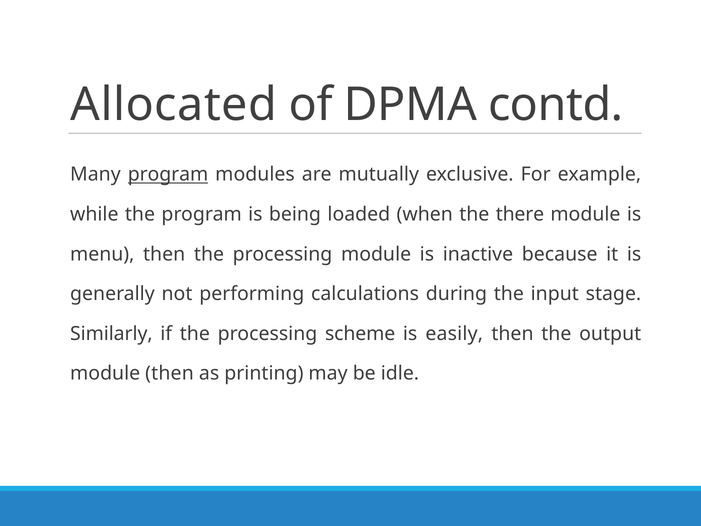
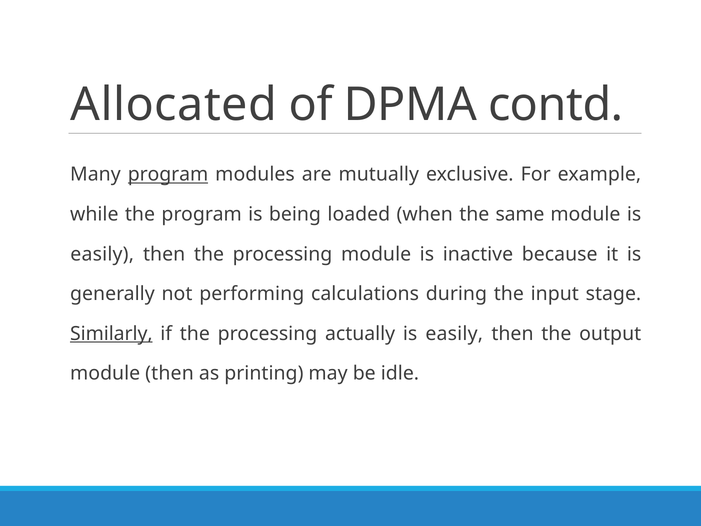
there: there -> same
menu at (102, 254): menu -> easily
Similarly underline: none -> present
scheme: scheme -> actually
